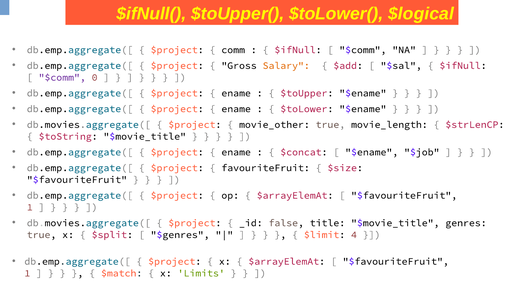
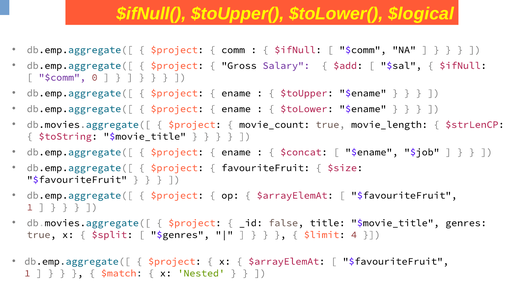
Salary colour: orange -> purple
movie_other: movie_other -> movie_count
Limits: Limits -> Nested
